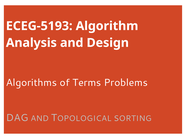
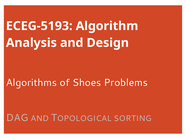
Terms: Terms -> Shoes
